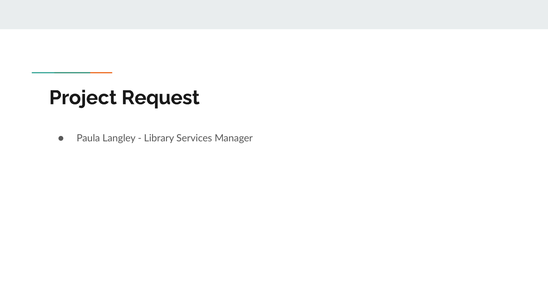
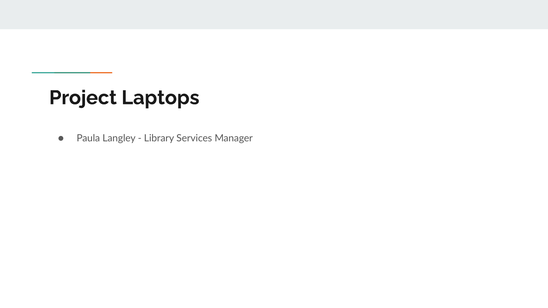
Request: Request -> Laptops
